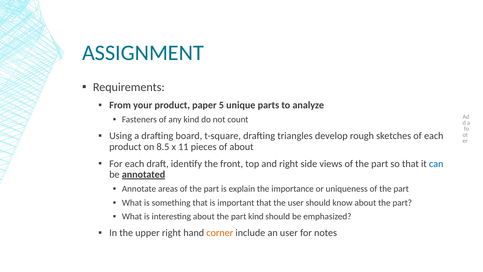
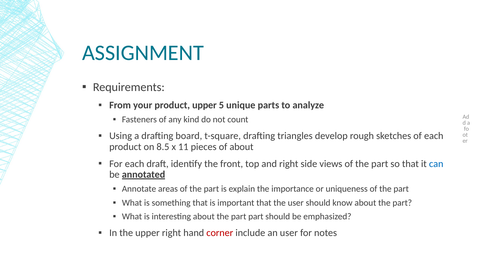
product paper: paper -> upper
part kind: kind -> part
corner colour: orange -> red
